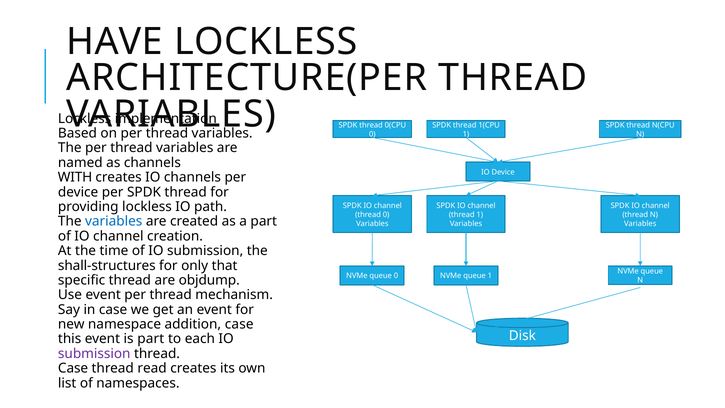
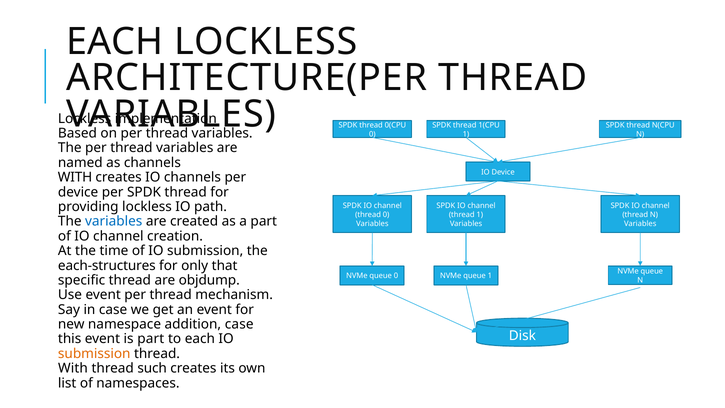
HAVE at (115, 42): HAVE -> EACH
shall-structures: shall-structures -> each-structures
submission at (94, 354) colour: purple -> orange
Case at (73, 368): Case -> With
read: read -> such
